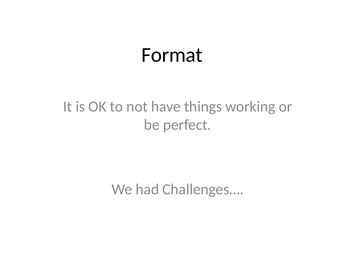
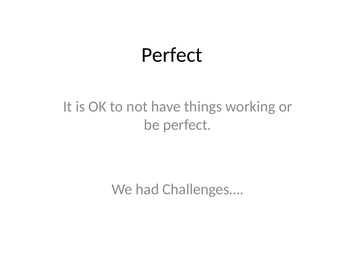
Format at (172, 55): Format -> Perfect
